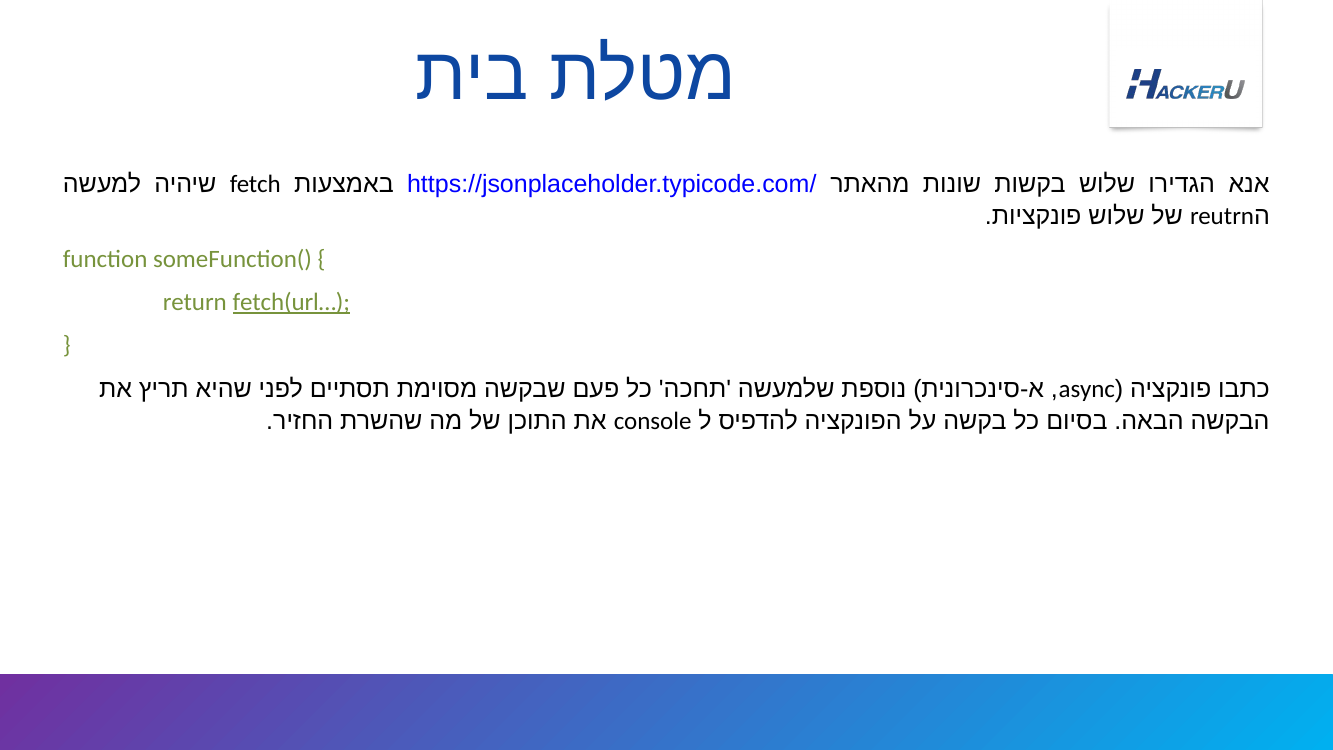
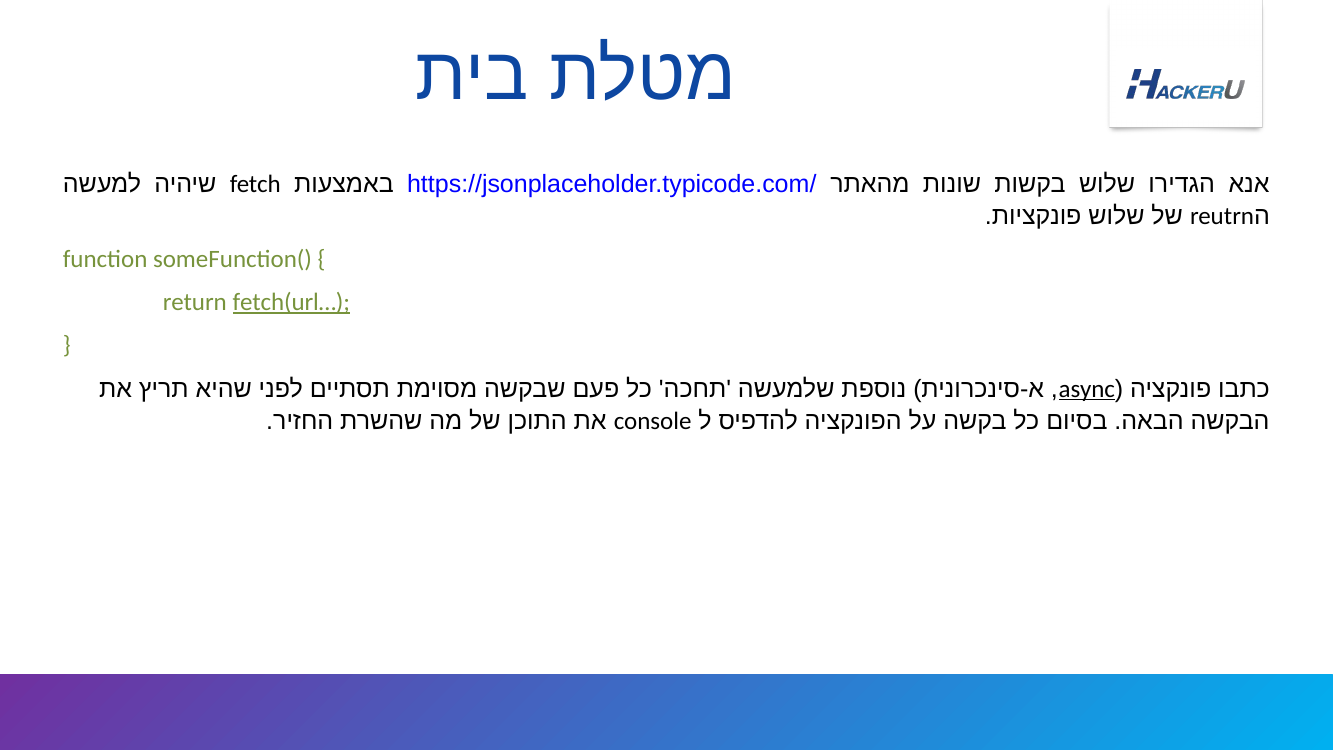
async underline: none -> present
